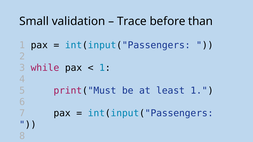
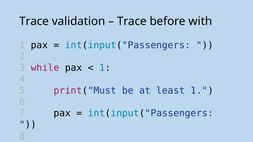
Small at (34, 21): Small -> Trace
than: than -> with
